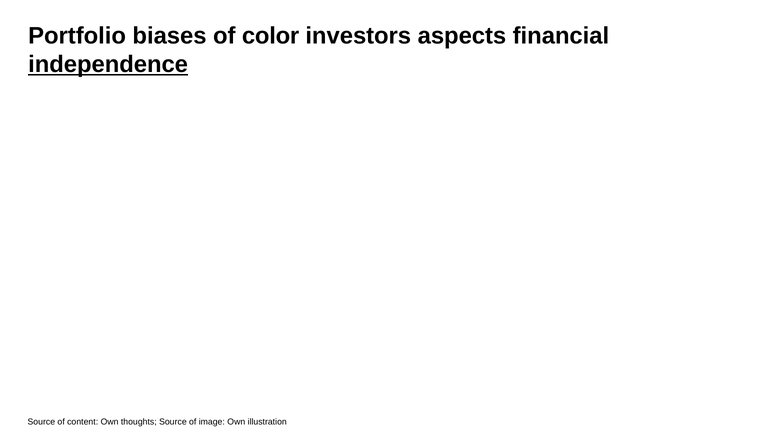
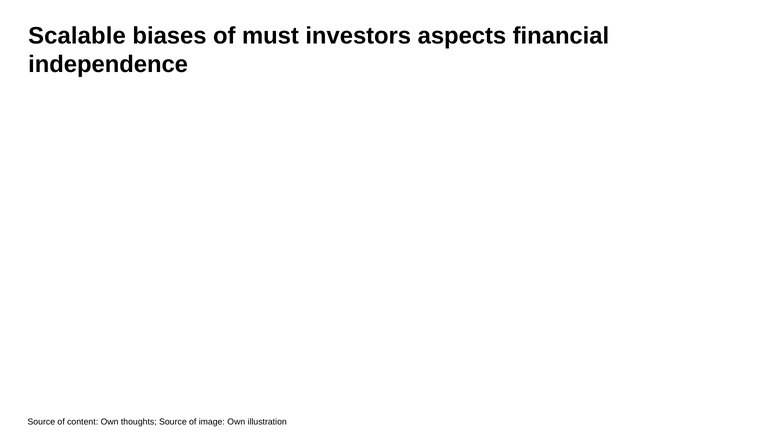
Portfolio: Portfolio -> Scalable
color: color -> must
independence underline: present -> none
